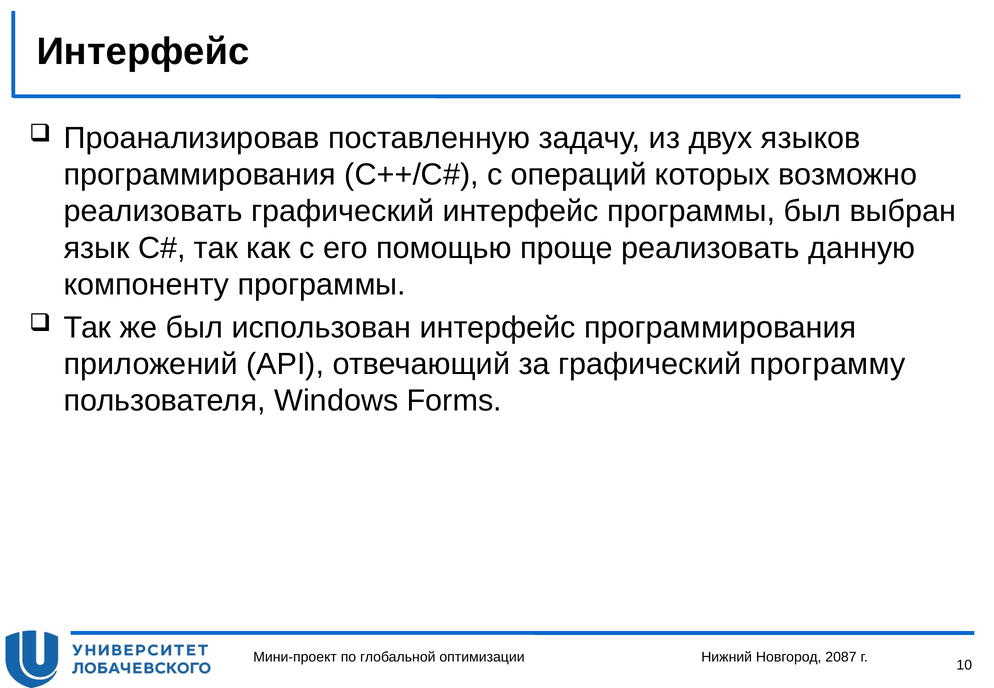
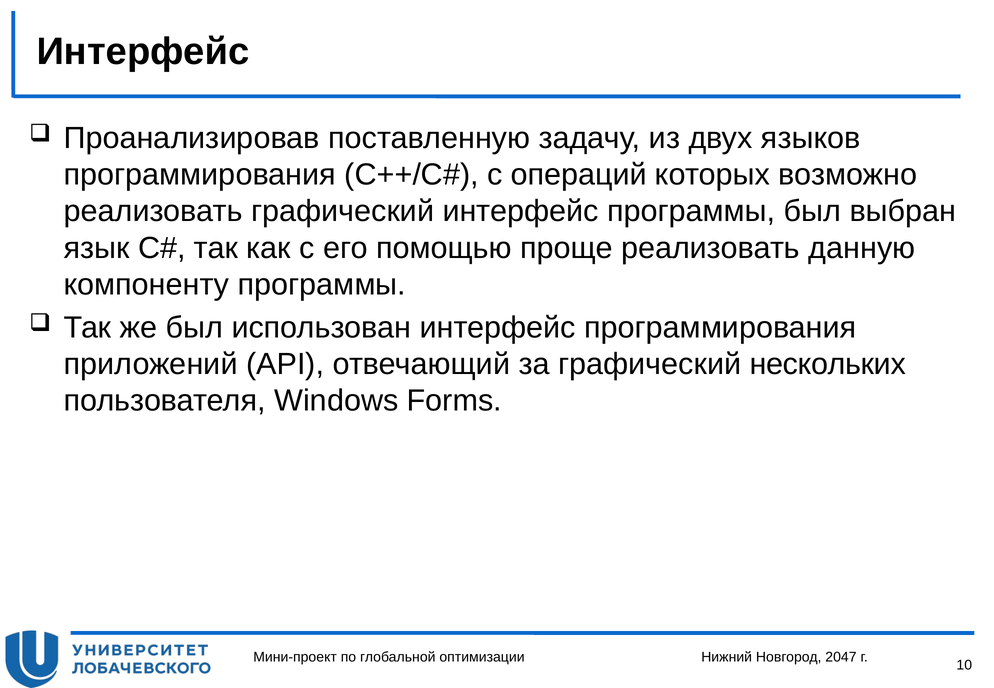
программу: программу -> нескольких
2087: 2087 -> 2047
